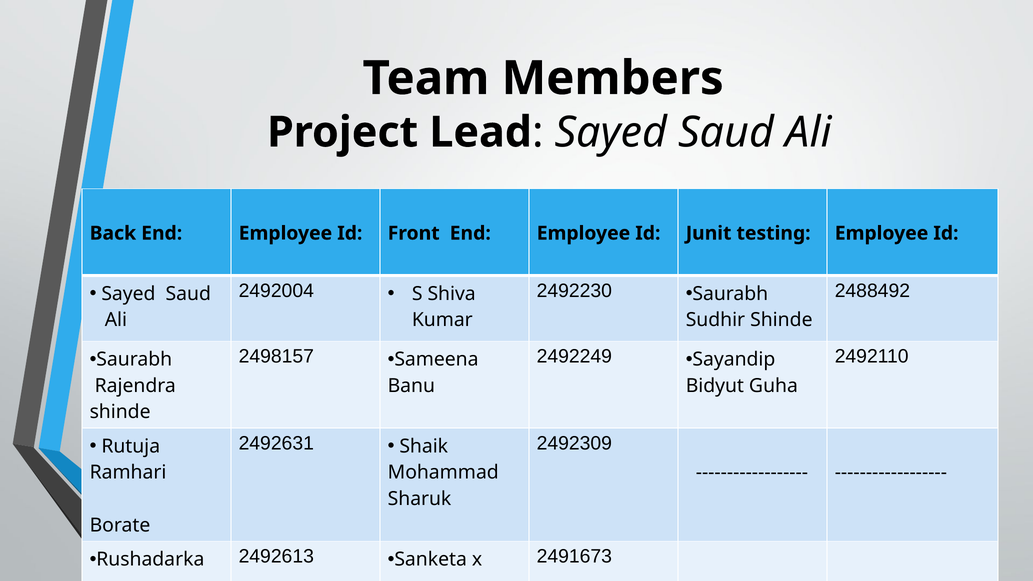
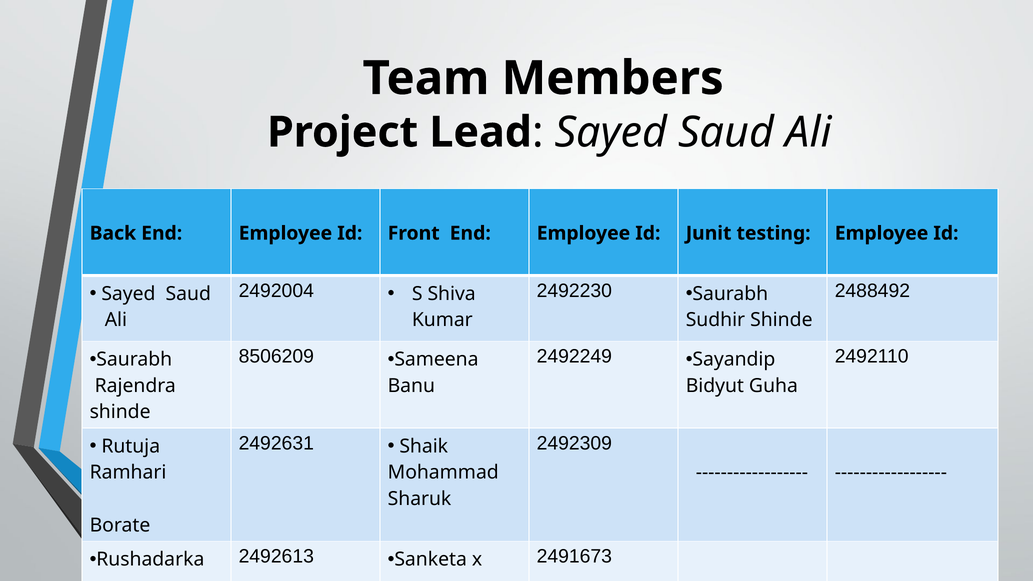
2498157: 2498157 -> 8506209
